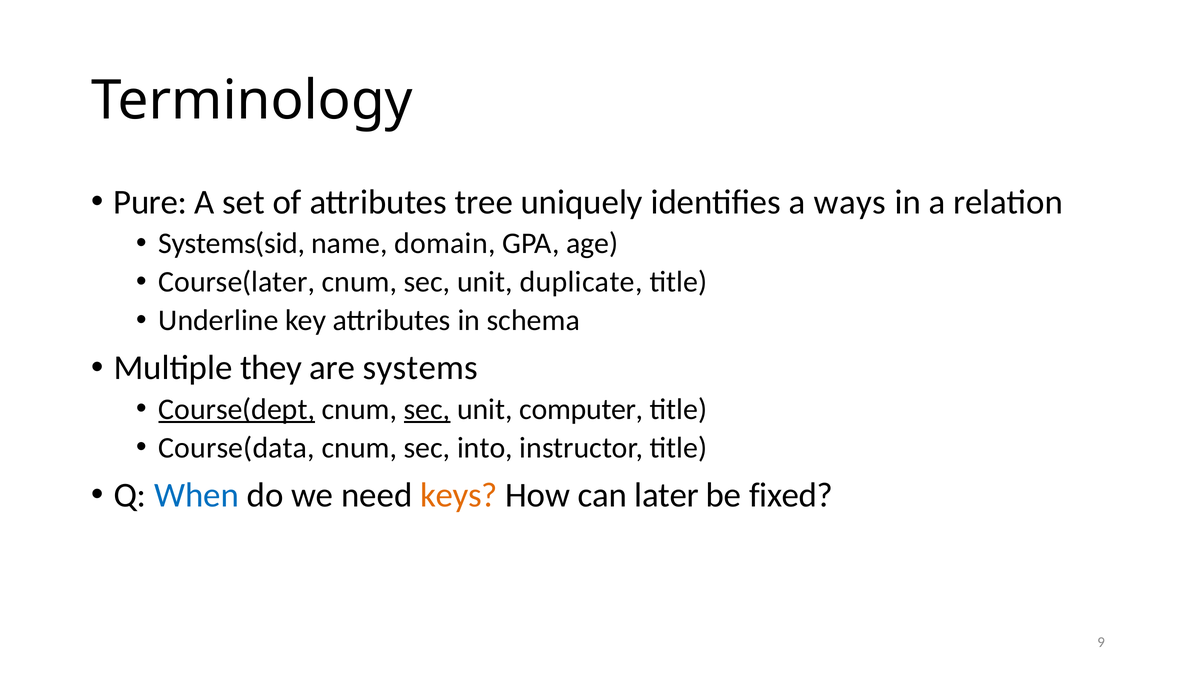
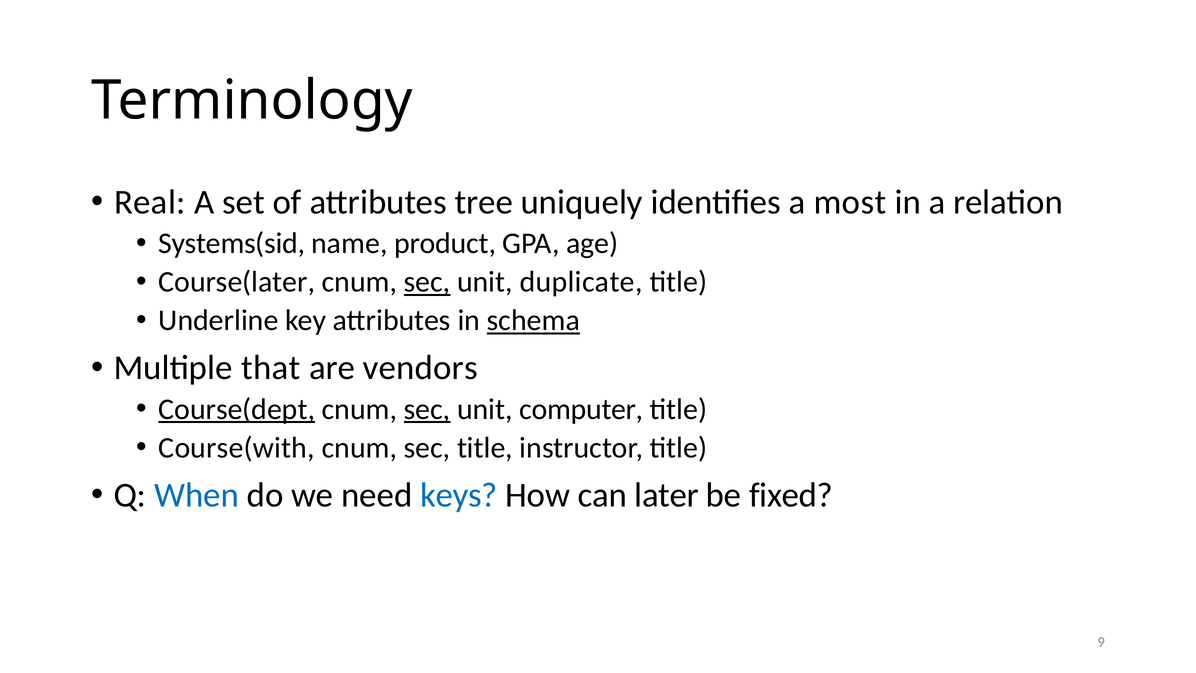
Pure: Pure -> Real
ways: ways -> most
domain: domain -> product
sec at (427, 282) underline: none -> present
schema underline: none -> present
they: they -> that
systems: systems -> vendors
Course(data: Course(data -> Course(with
sec into: into -> title
keys colour: orange -> blue
